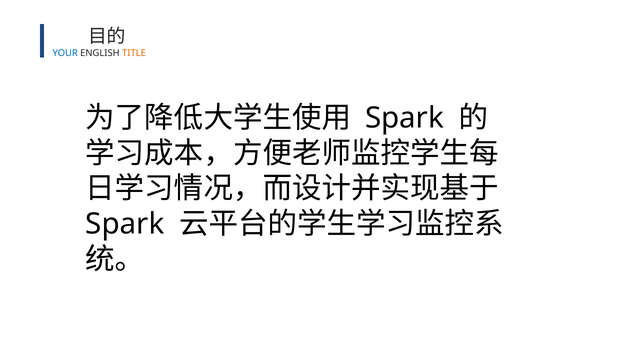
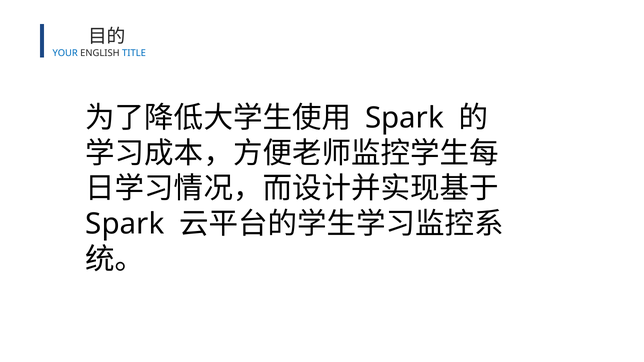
TITLE colour: orange -> blue
